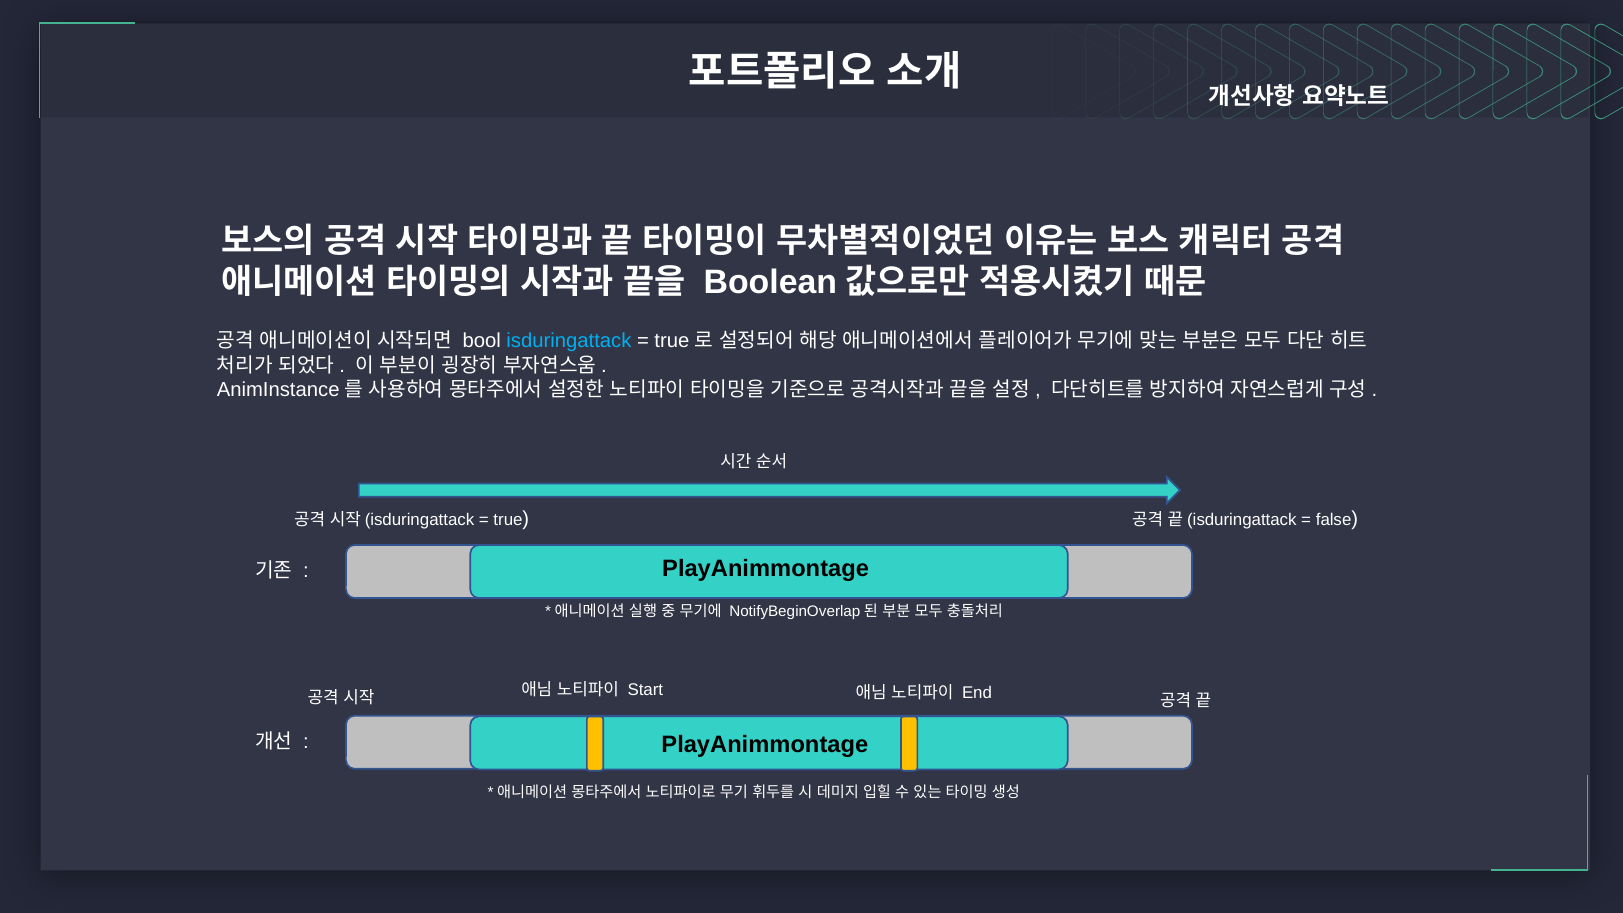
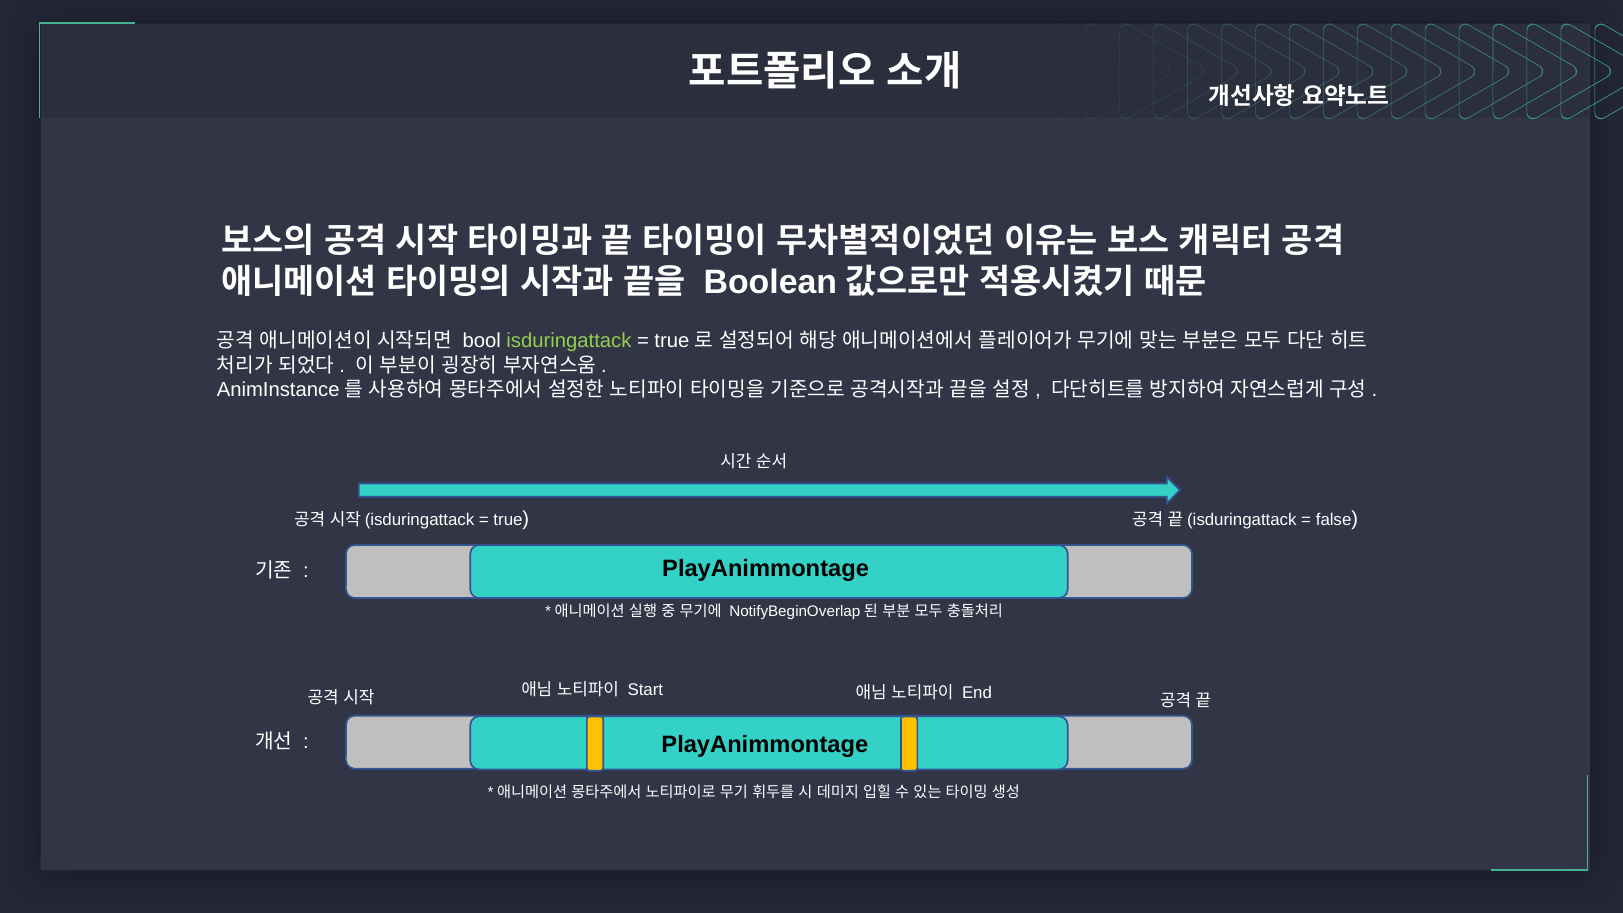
isduringattack colour: light blue -> light green
